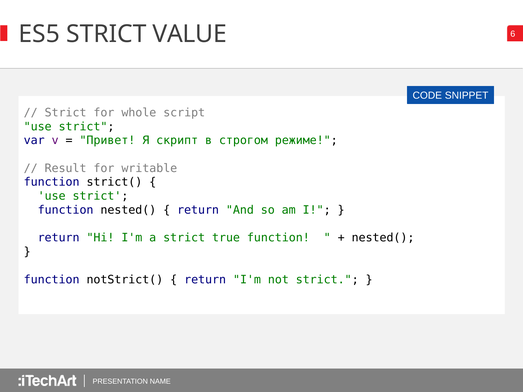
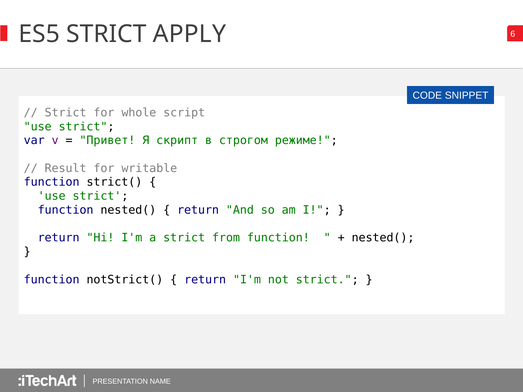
VALUE: VALUE -> APPLY
true: true -> from
